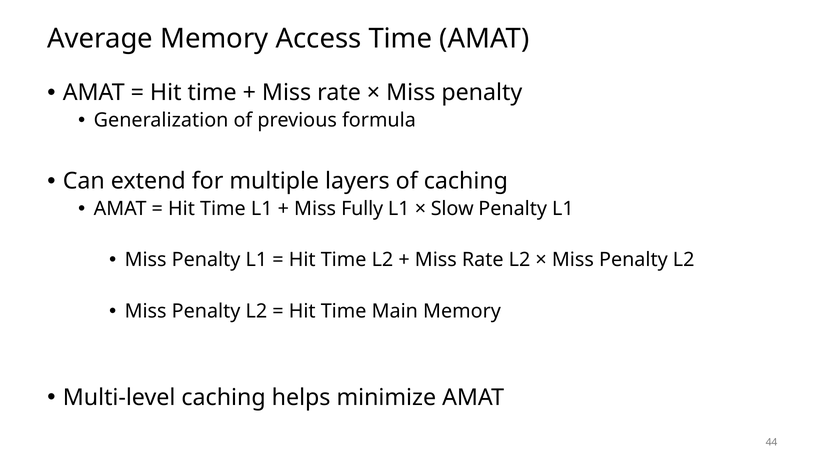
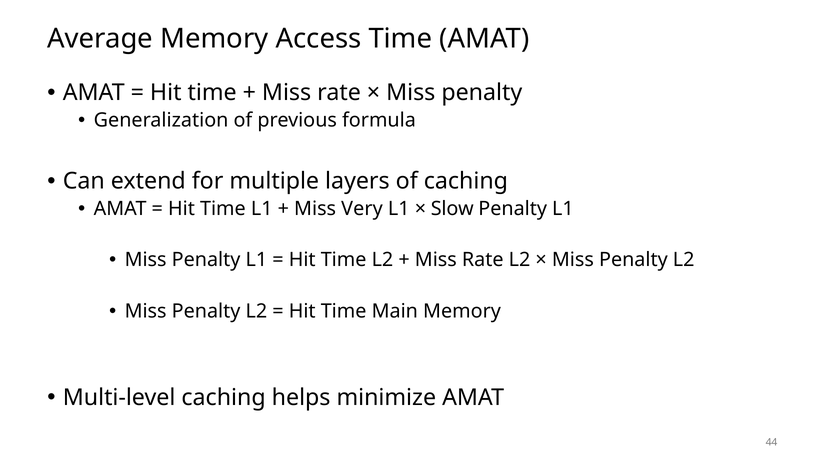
Fully: Fully -> Very
